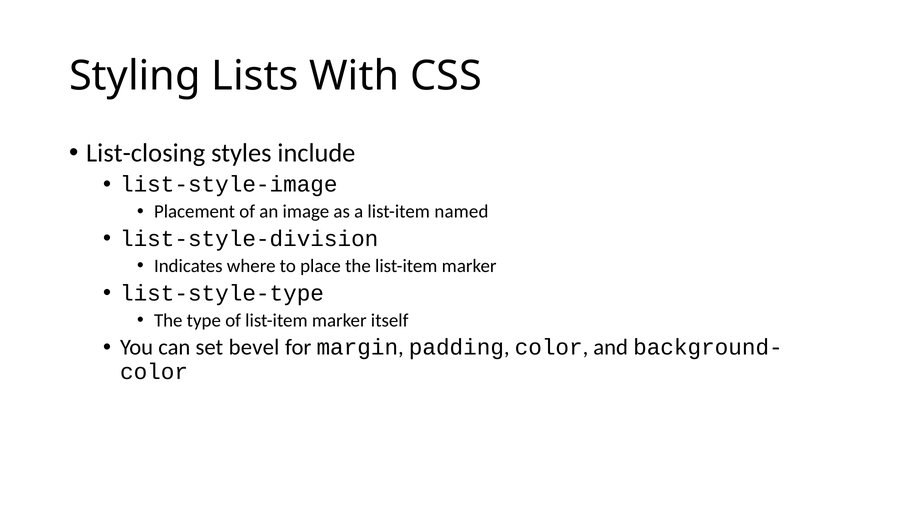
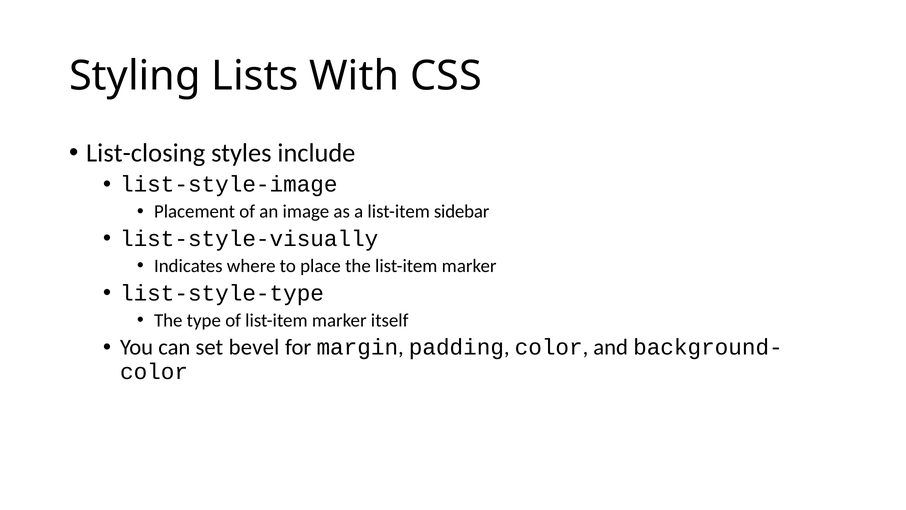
named: named -> sidebar
list-style-division: list-style-division -> list-style-visually
